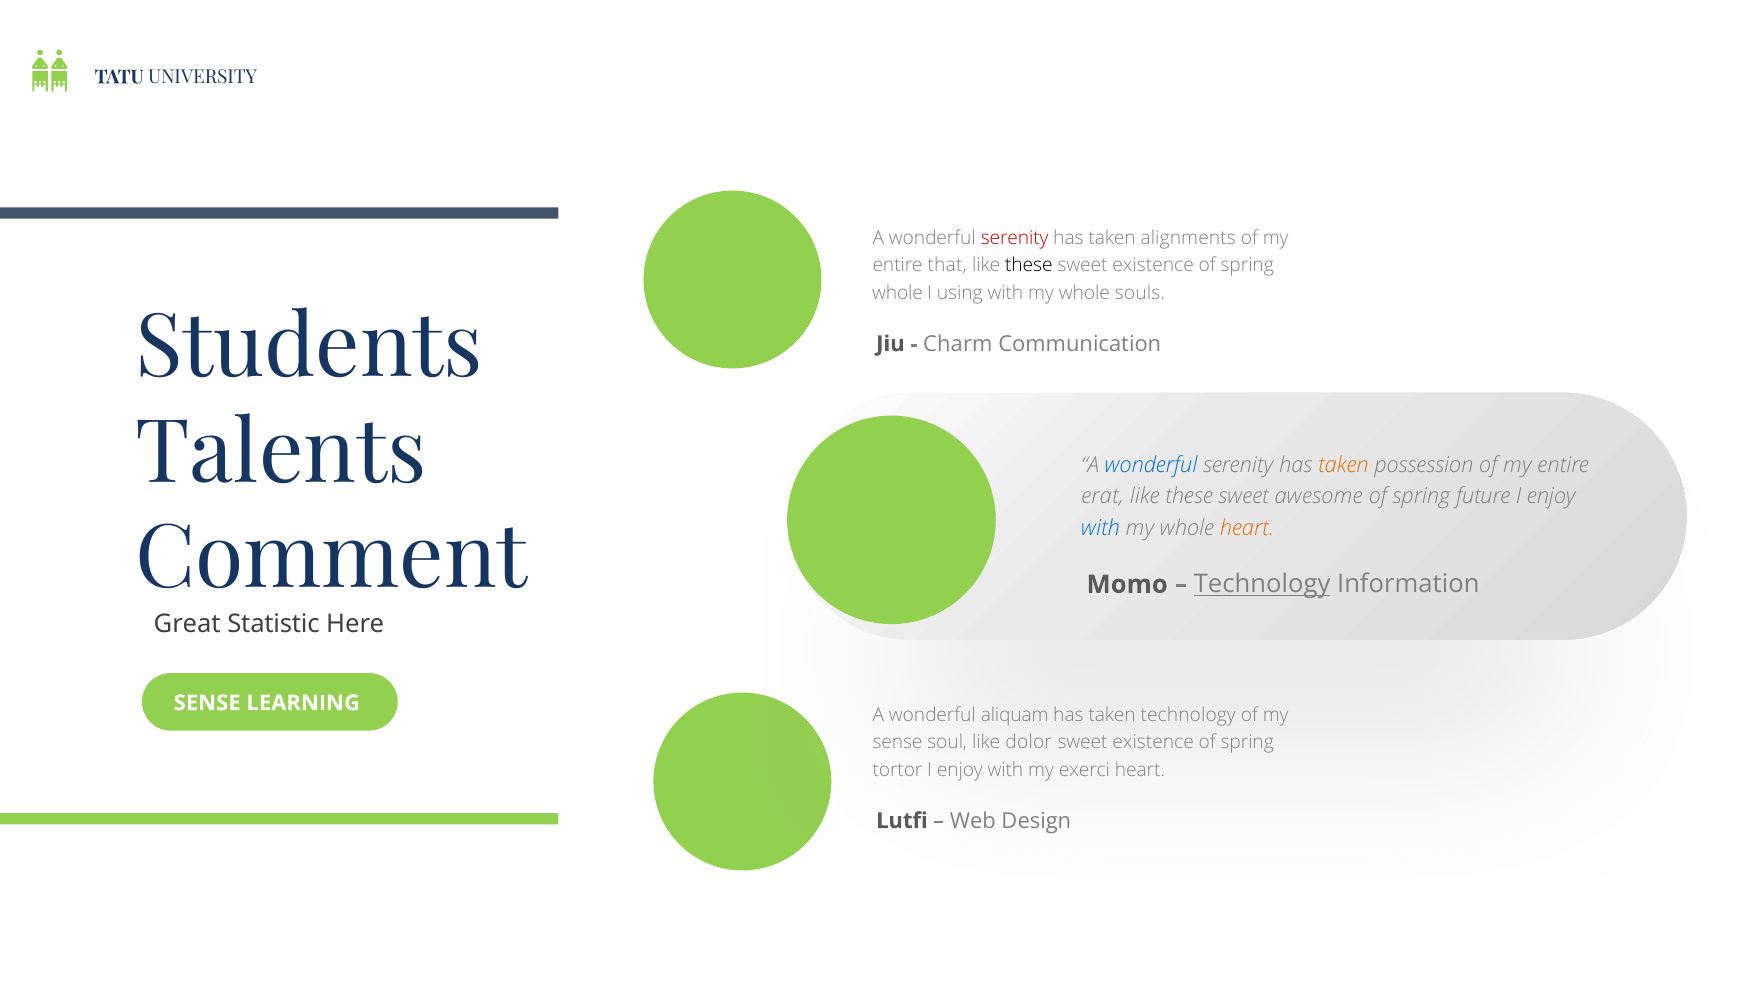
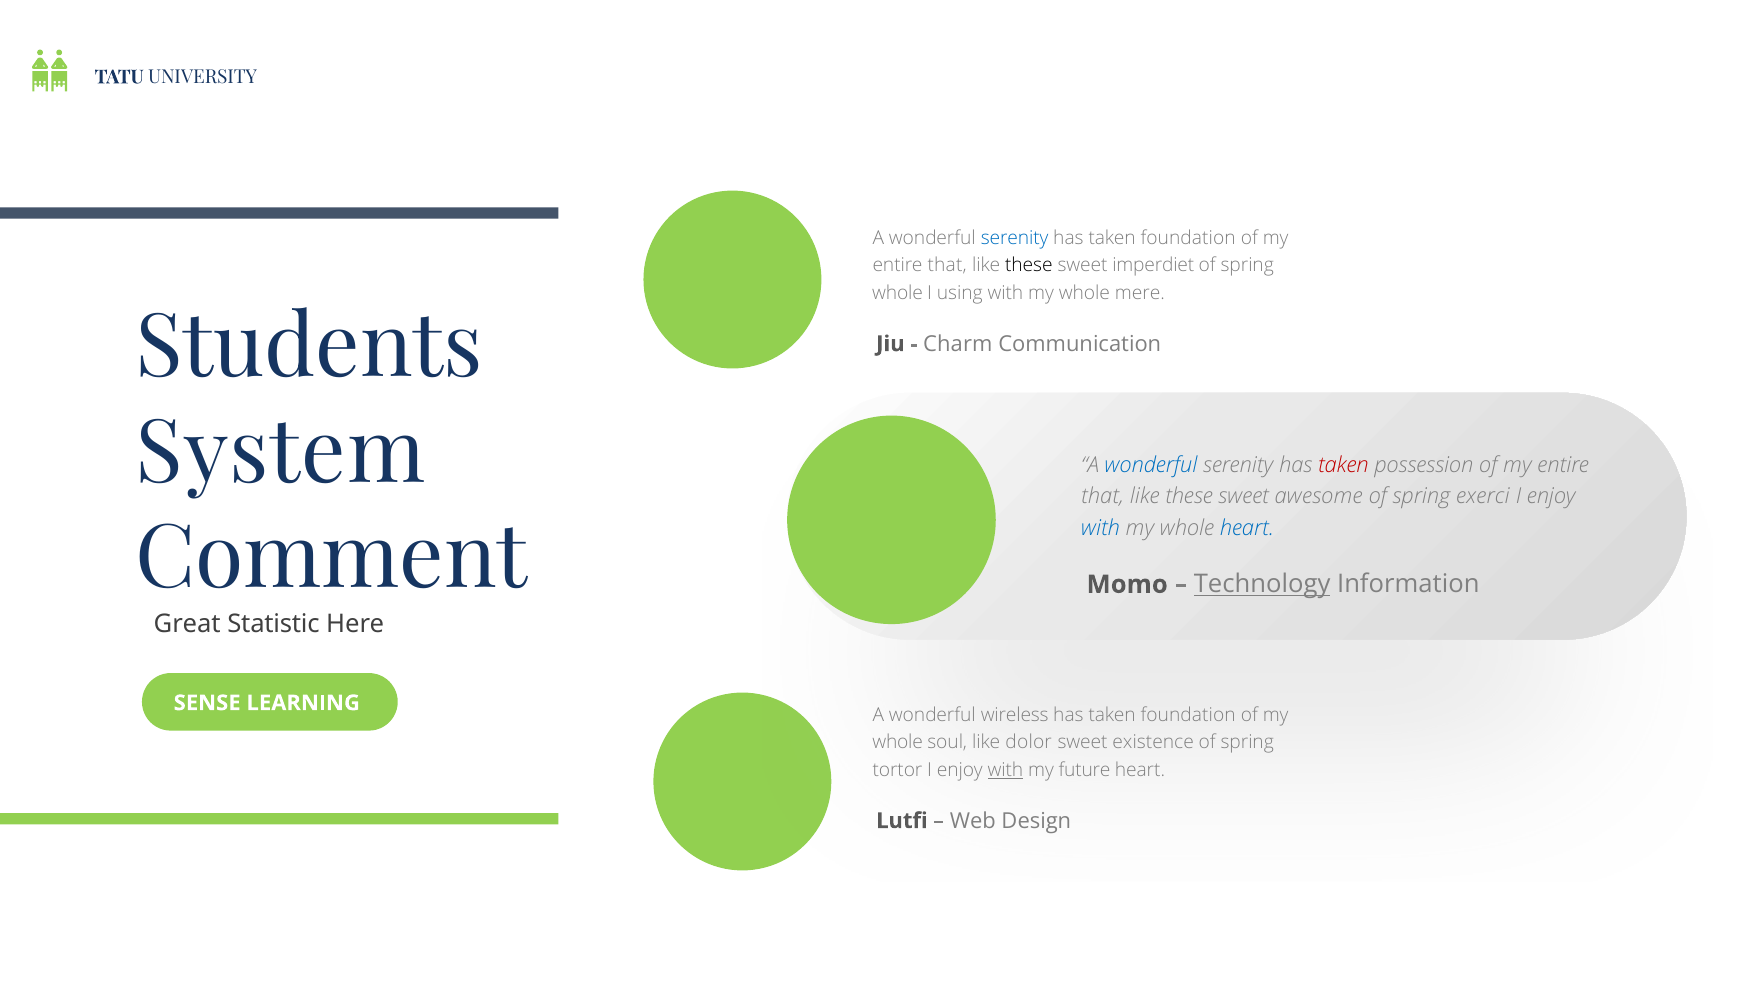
serenity at (1015, 238) colour: red -> blue
alignments at (1188, 238): alignments -> foundation
existence at (1153, 266): existence -> imperdiet
souls: souls -> mere
Talents: Talents -> System
taken at (1343, 465) colour: orange -> red
erat at (1102, 497): erat -> that
future: future -> exerci
heart at (1247, 529) colour: orange -> blue
aliquam: aliquam -> wireless
technology at (1188, 715): technology -> foundation
sense at (898, 743): sense -> whole
with at (1005, 770) underline: none -> present
exerci: exerci -> future
